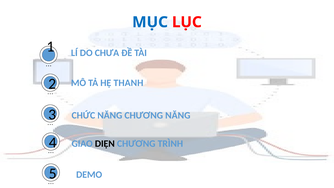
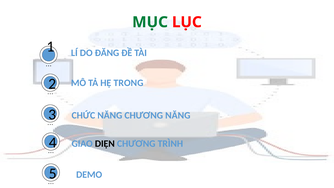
MỤC colour: blue -> green
CHƯA: CHƯA -> ĐĂNG
THANH: THANH -> TRONG
